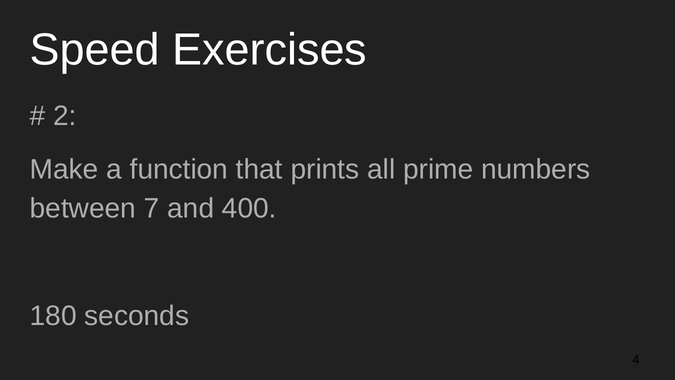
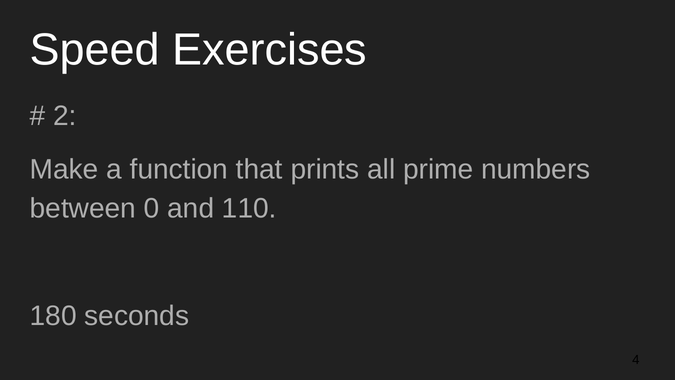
7: 7 -> 0
400: 400 -> 110
